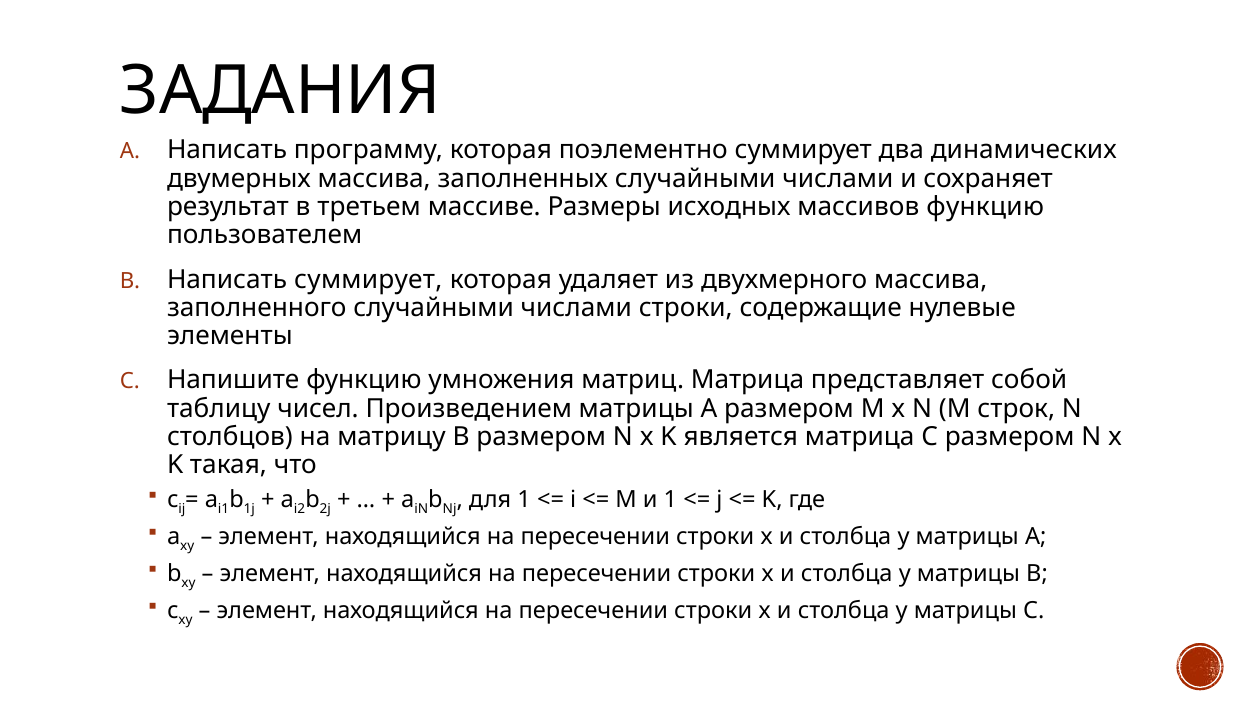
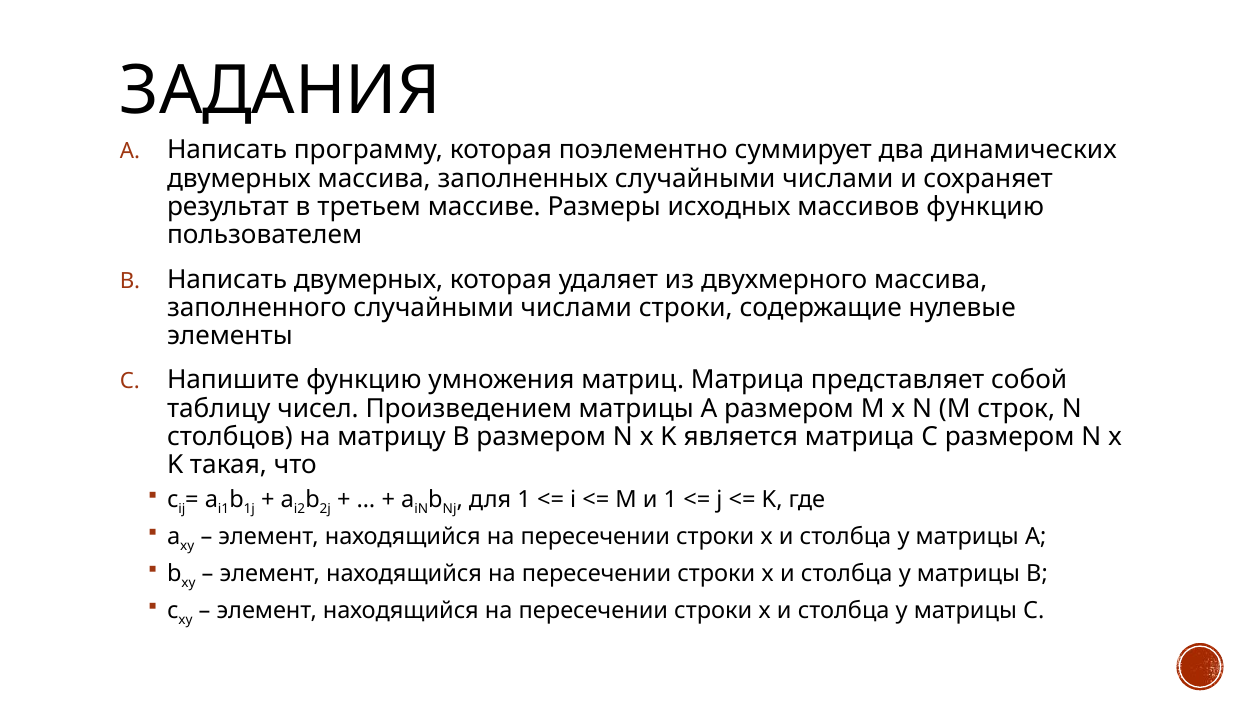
Написать суммирует: суммирует -> двумерных
